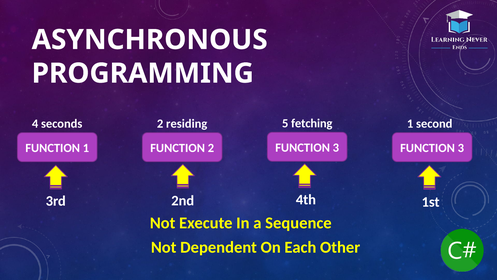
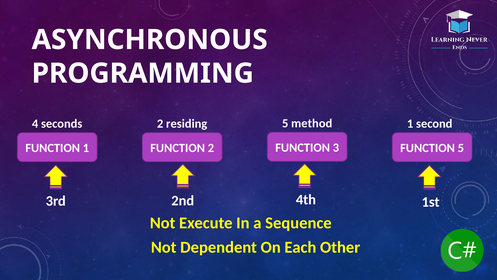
fetching: fetching -> method
3 at (461, 148): 3 -> 5
